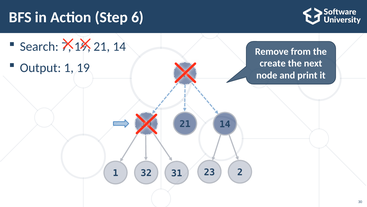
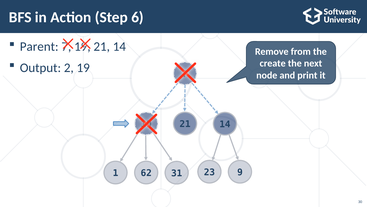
Search: Search -> Parent
Output 1: 1 -> 2
2: 2 -> 9
32: 32 -> 62
